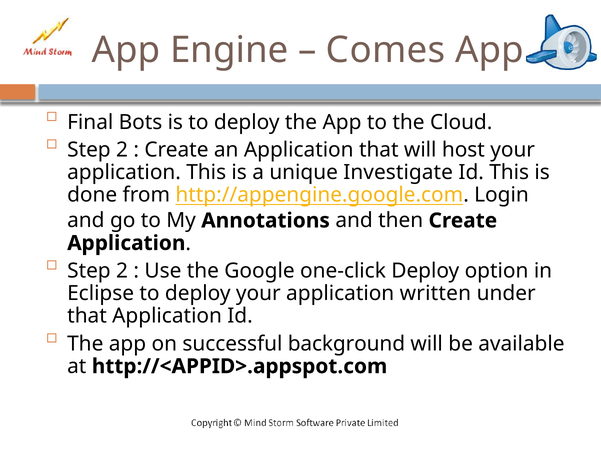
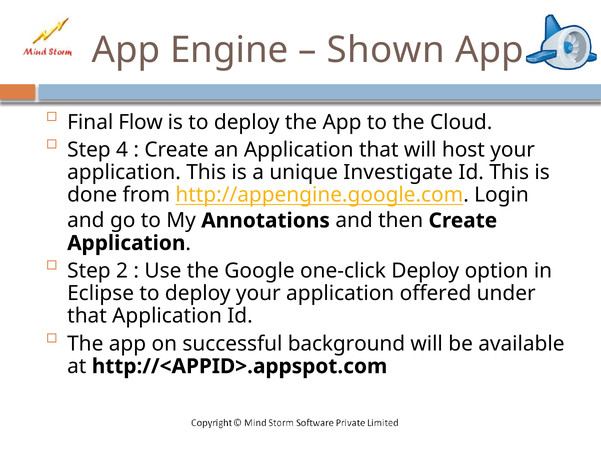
Comes: Comes -> Shown
Bots: Bots -> Flow
2 at (122, 150): 2 -> 4
written: written -> offered
